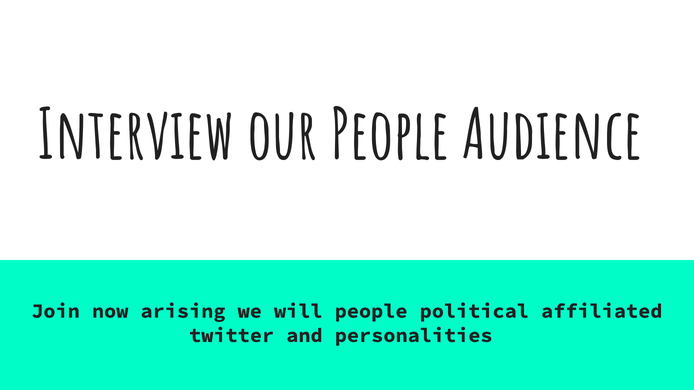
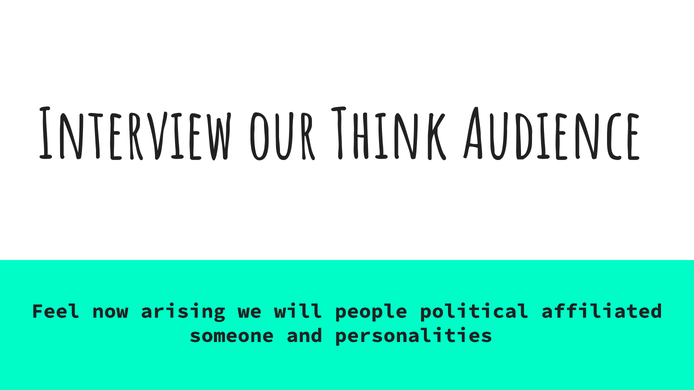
our People: People -> Think
Join: Join -> Feel
twitter: twitter -> someone
